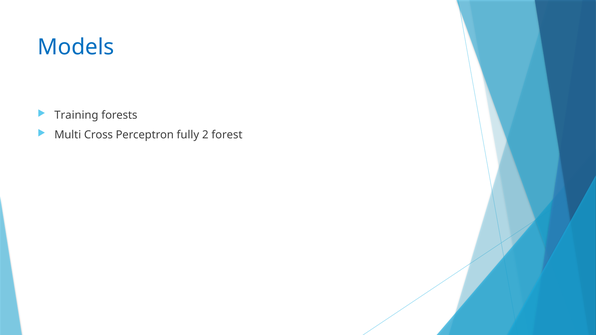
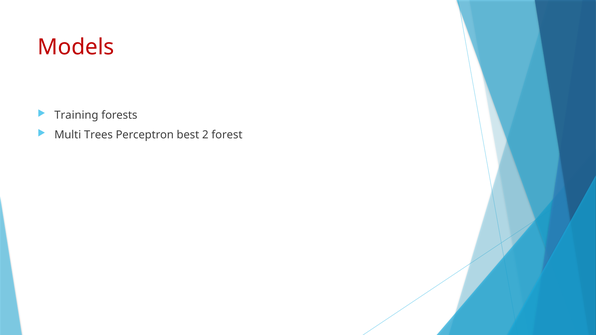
Models colour: blue -> red
Cross: Cross -> Trees
fully: fully -> best
